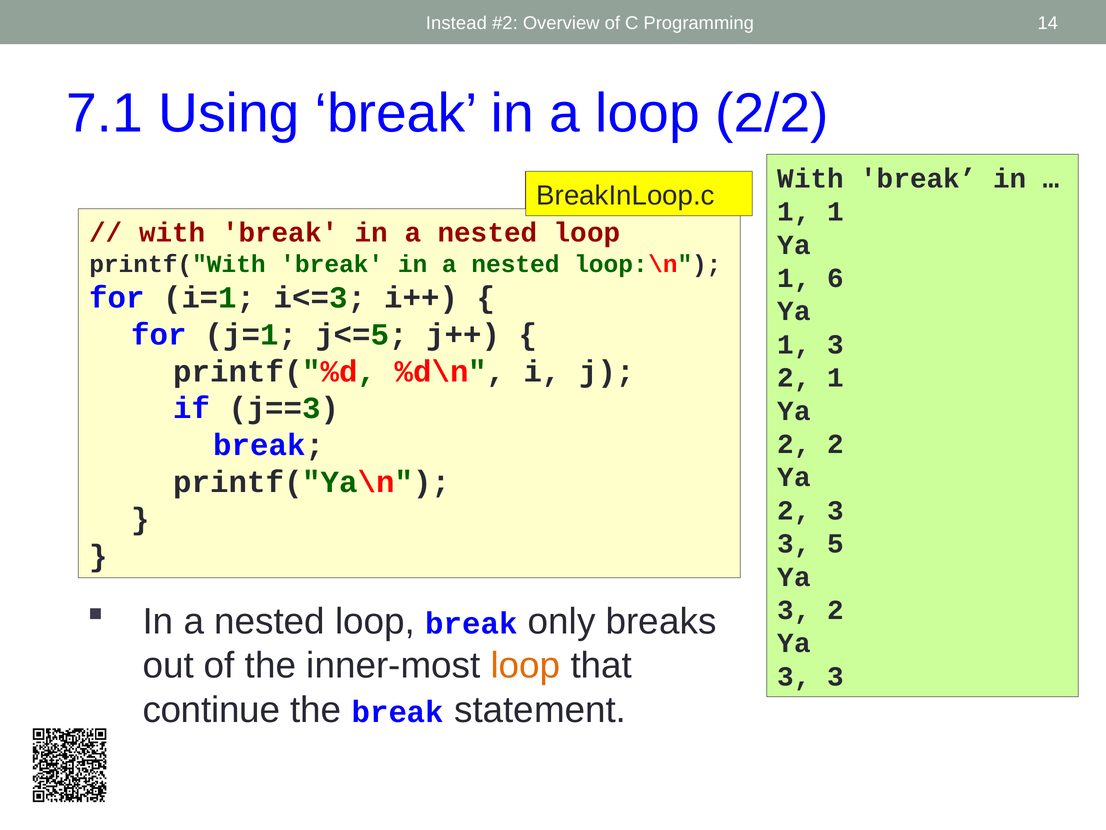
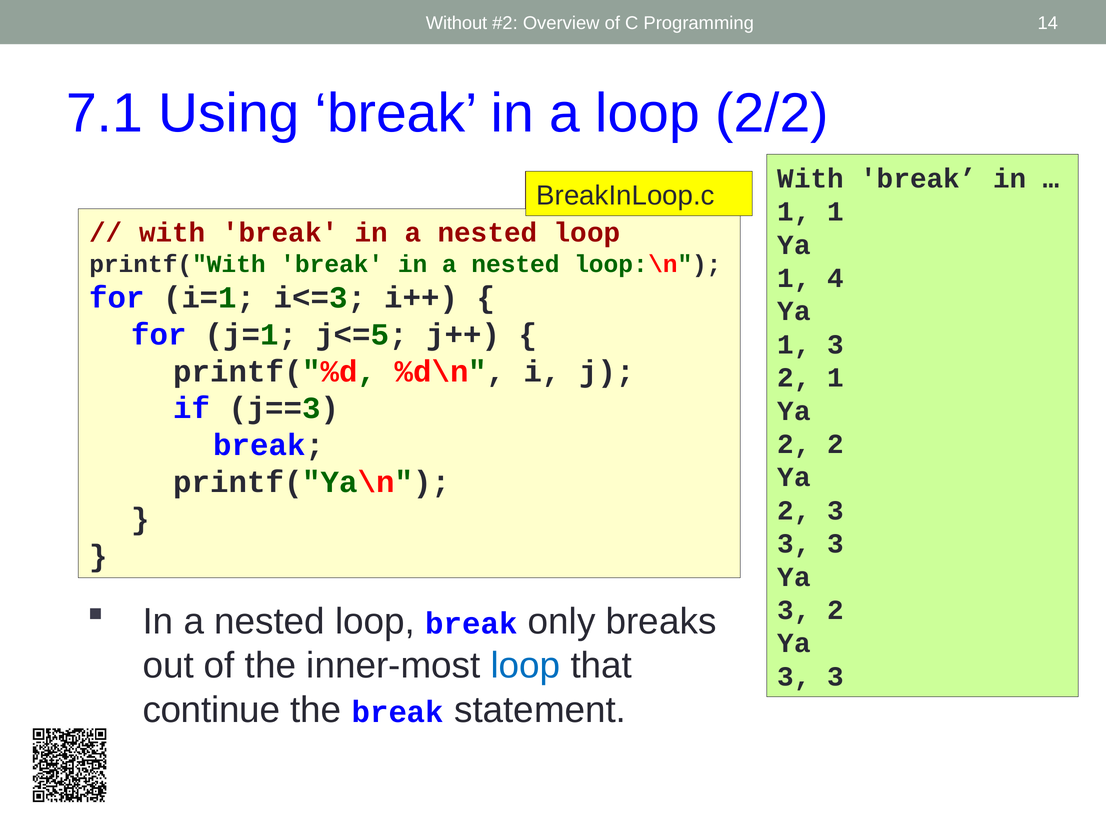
Instead: Instead -> Without
6: 6 -> 4
5 at (835, 543): 5 -> 3
loop at (525, 665) colour: orange -> blue
